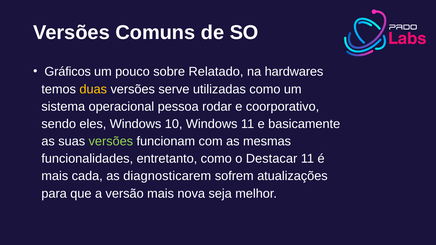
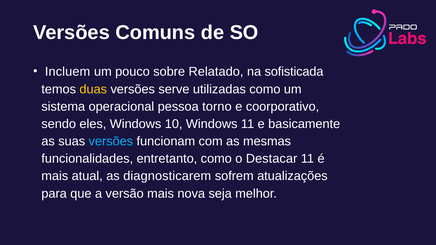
Gráficos: Gráficos -> Incluem
hardwares: hardwares -> sofisticada
rodar: rodar -> torno
versões at (111, 141) colour: light green -> light blue
cada: cada -> atual
